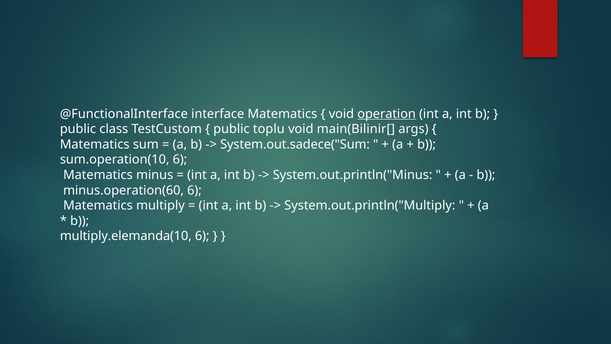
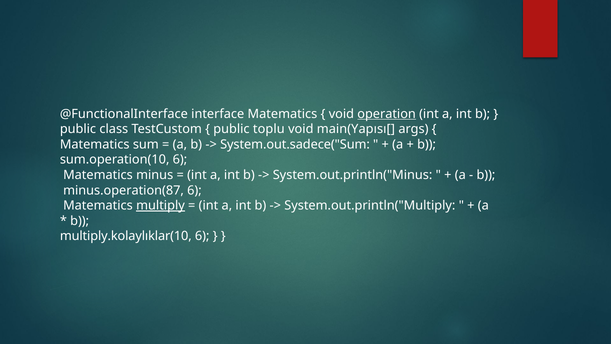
main(Bilinir[: main(Bilinir[ -> main(Yapısı[
minus.operation(60: minus.operation(60 -> minus.operation(87
multiply underline: none -> present
multiply.elemanda(10: multiply.elemanda(10 -> multiply.kolaylıklar(10
